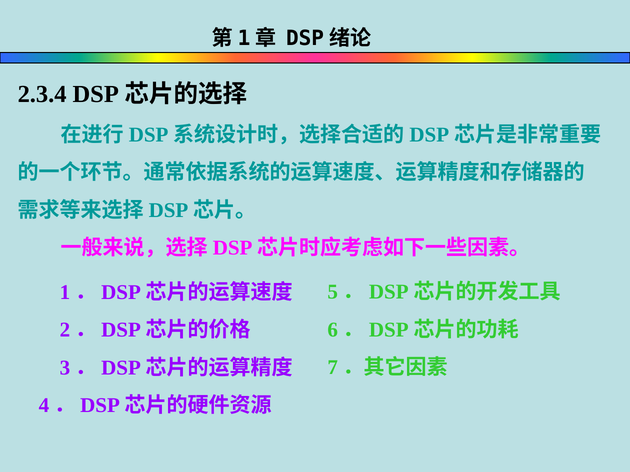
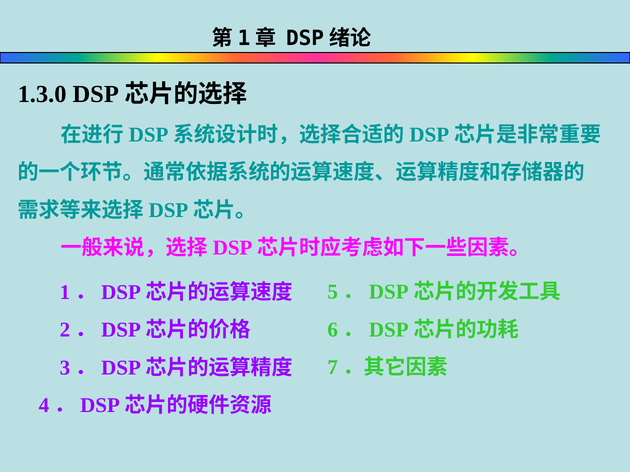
2.3.4: 2.3.4 -> 1.3.0
